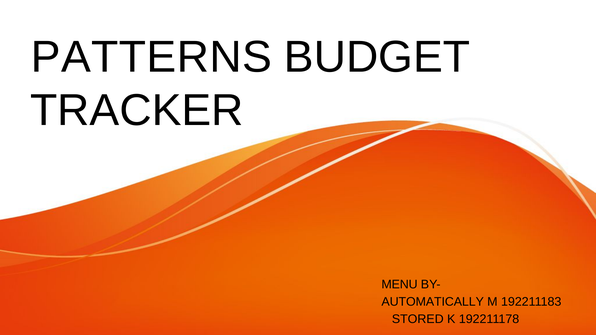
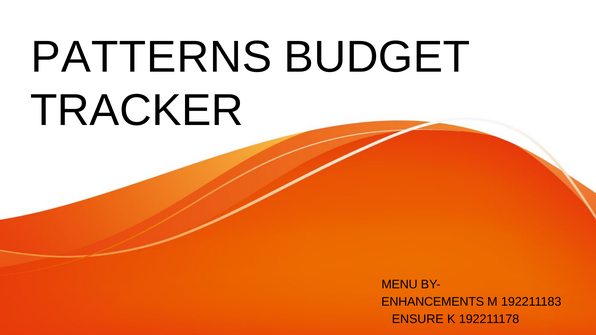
AUTOMATICALLY: AUTOMATICALLY -> ENHANCEMENTS
STORED: STORED -> ENSURE
